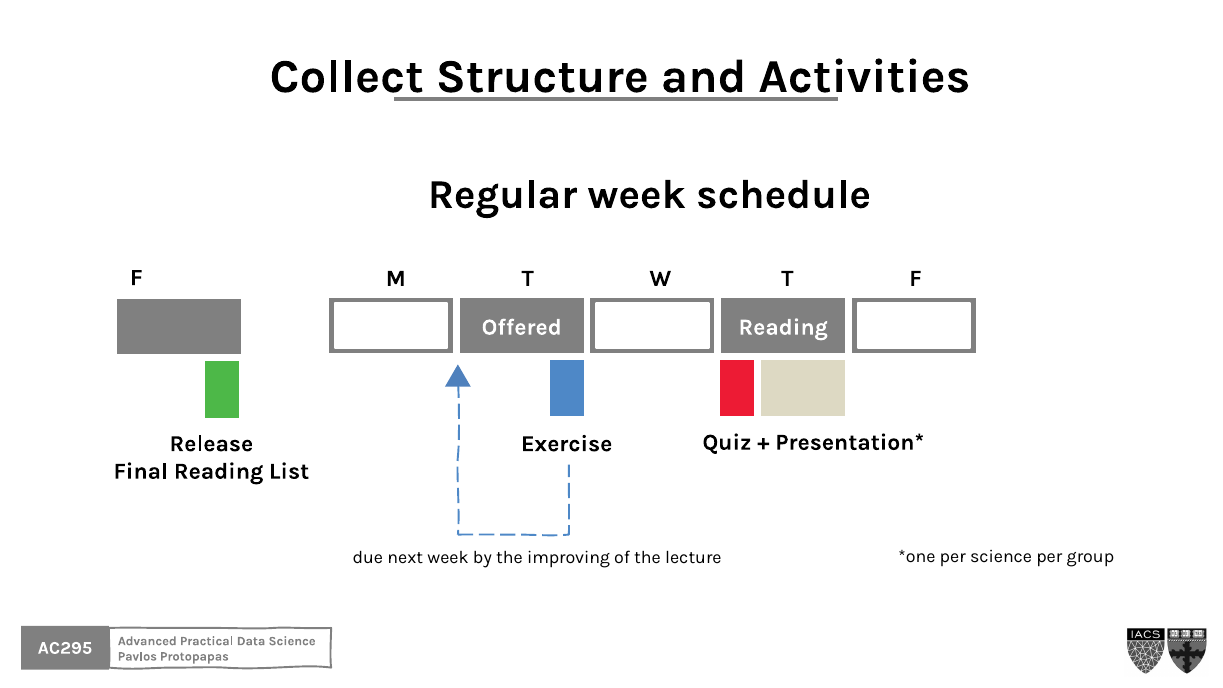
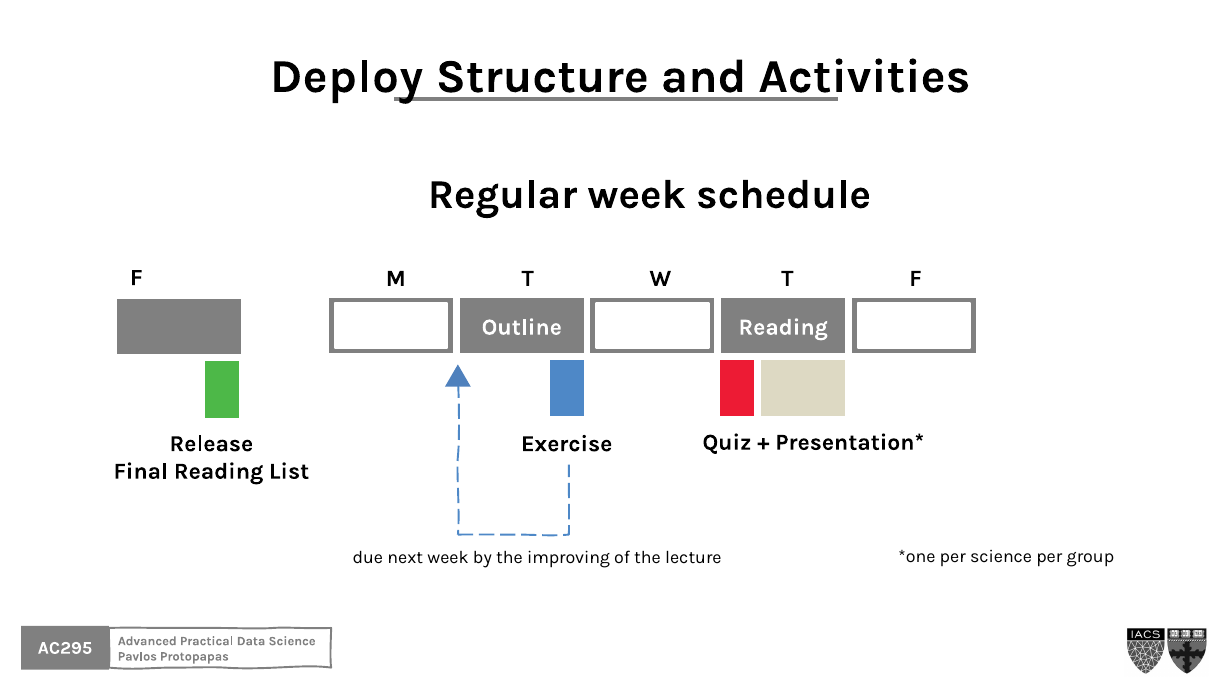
Collect: Collect -> Deploy
Offered: Offered -> Outline
